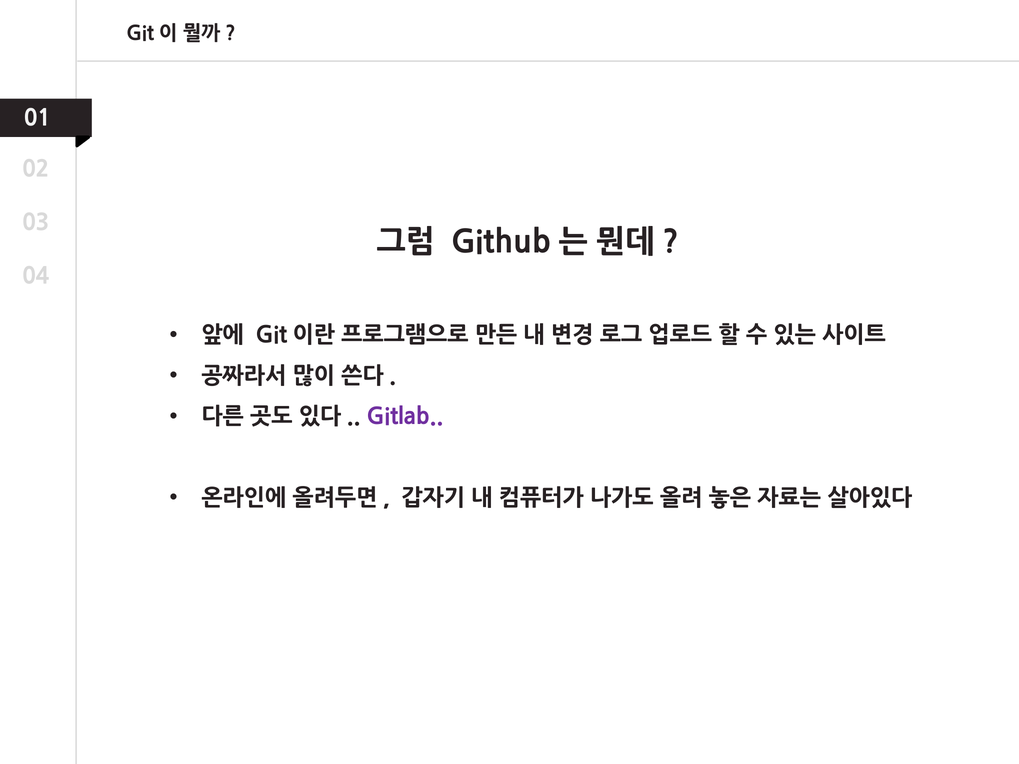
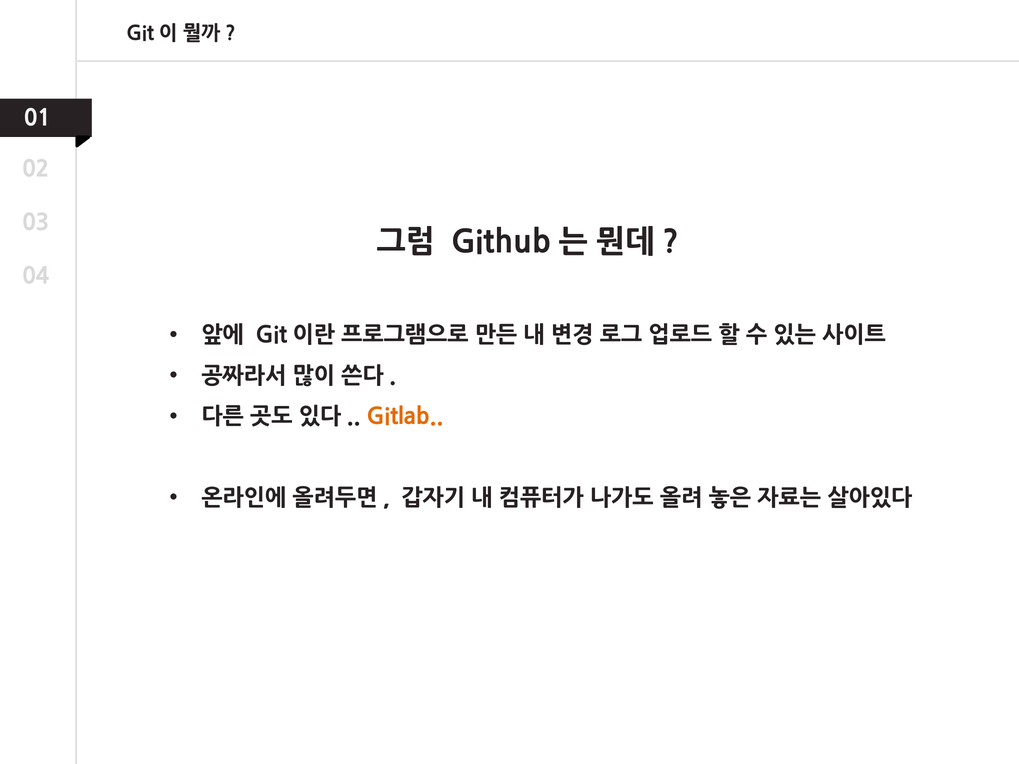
Gitlab colour: purple -> orange
